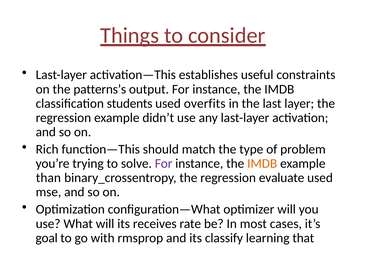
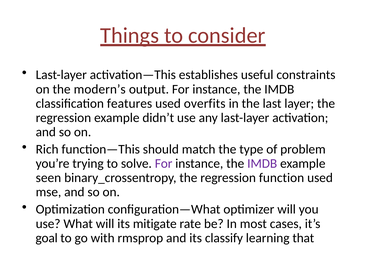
patterns’s: patterns’s -> modern’s
students: students -> features
IMDB at (262, 163) colour: orange -> purple
than: than -> seen
evaluate: evaluate -> function
receives: receives -> mitigate
